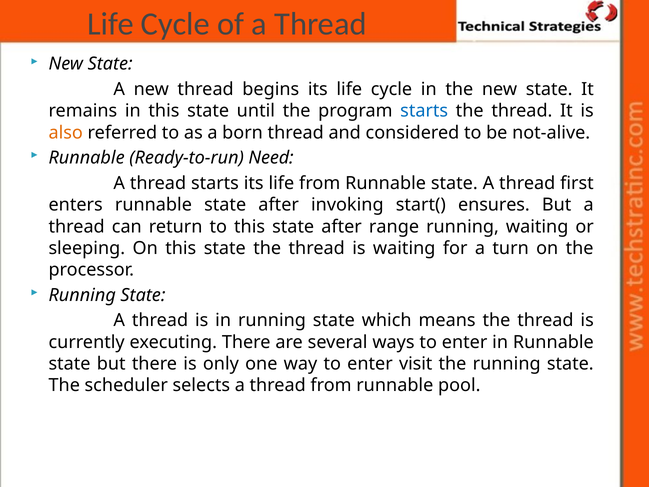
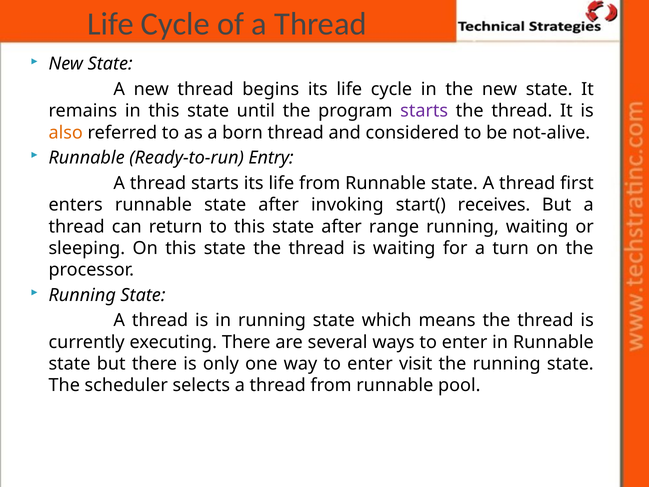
starts at (424, 111) colour: blue -> purple
Need: Need -> Entry
ensures: ensures -> receives
